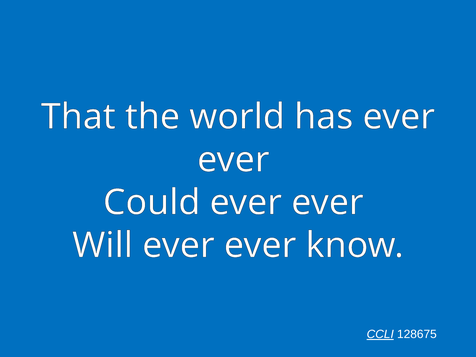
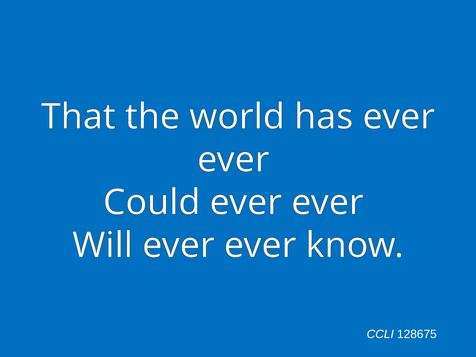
CCLI underline: present -> none
